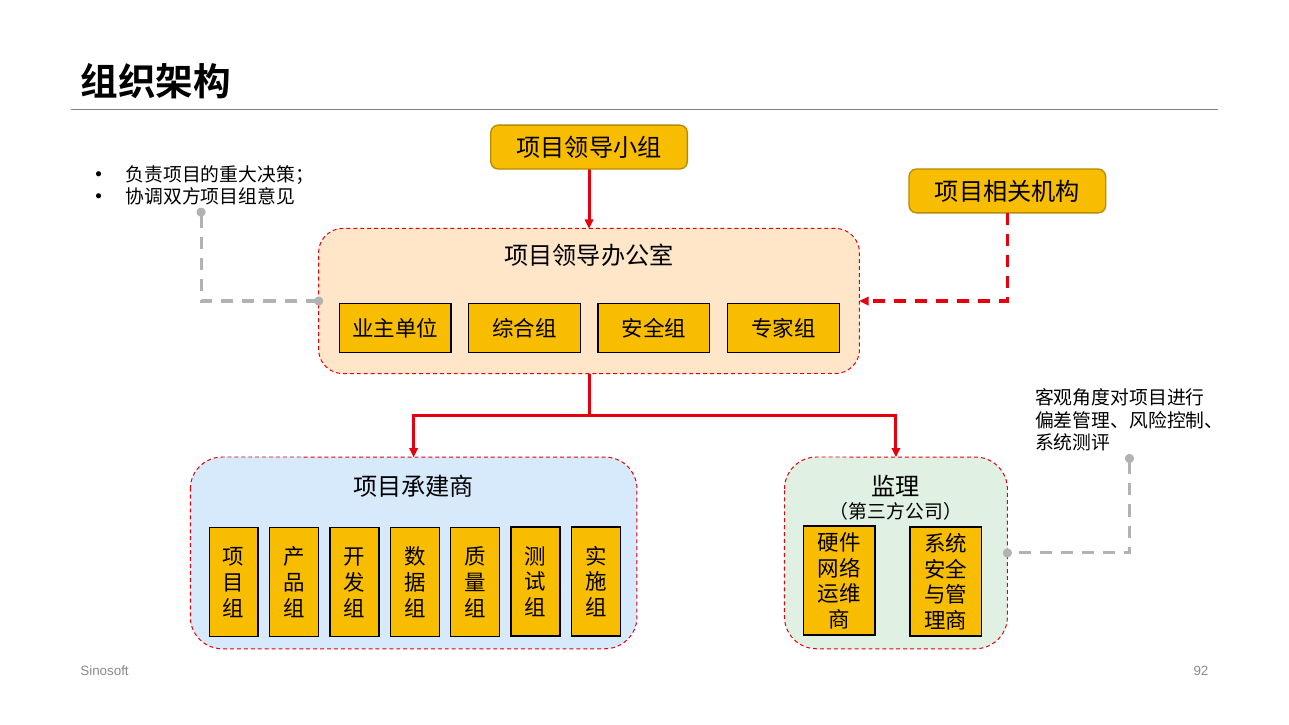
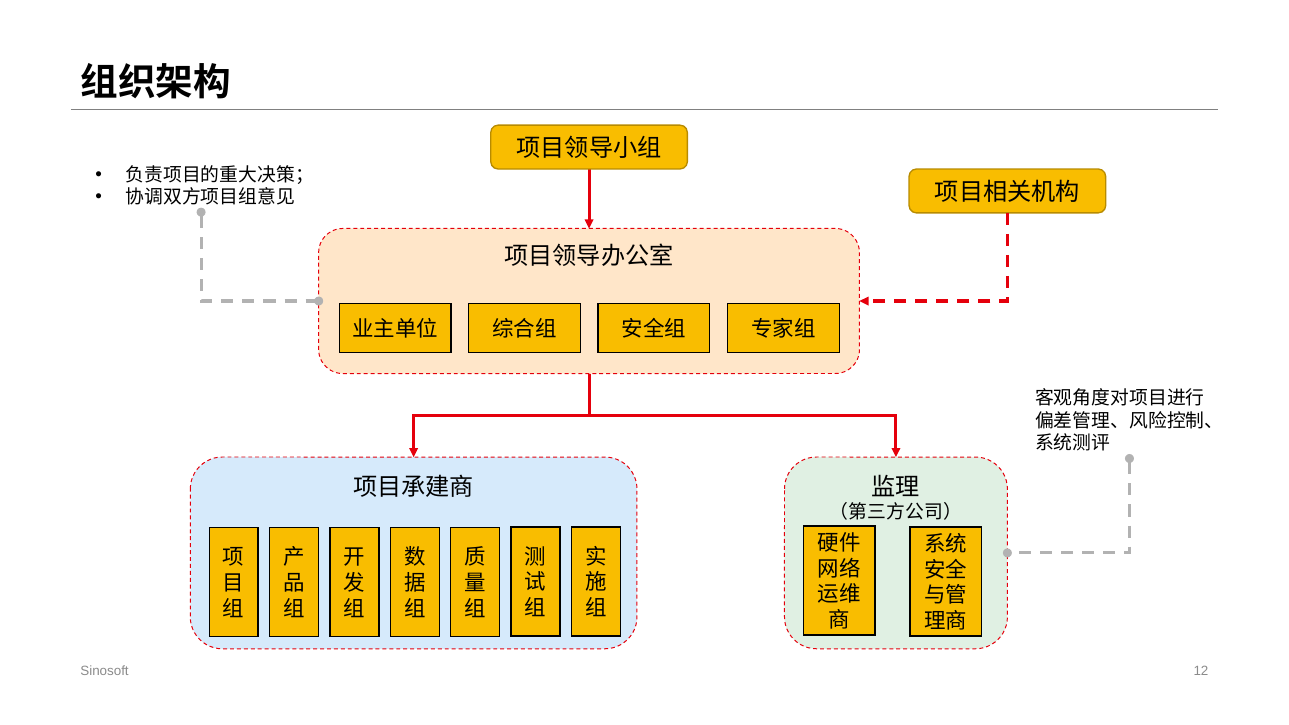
92: 92 -> 12
